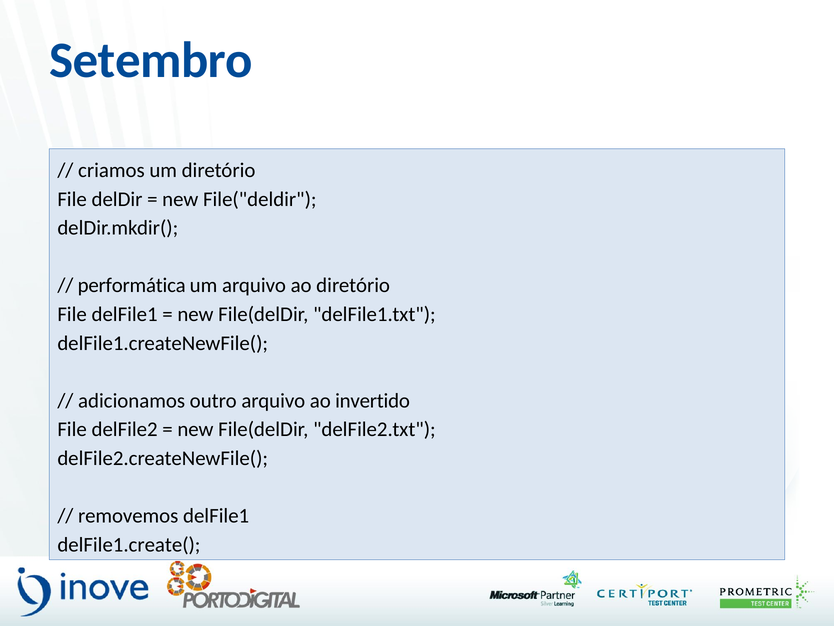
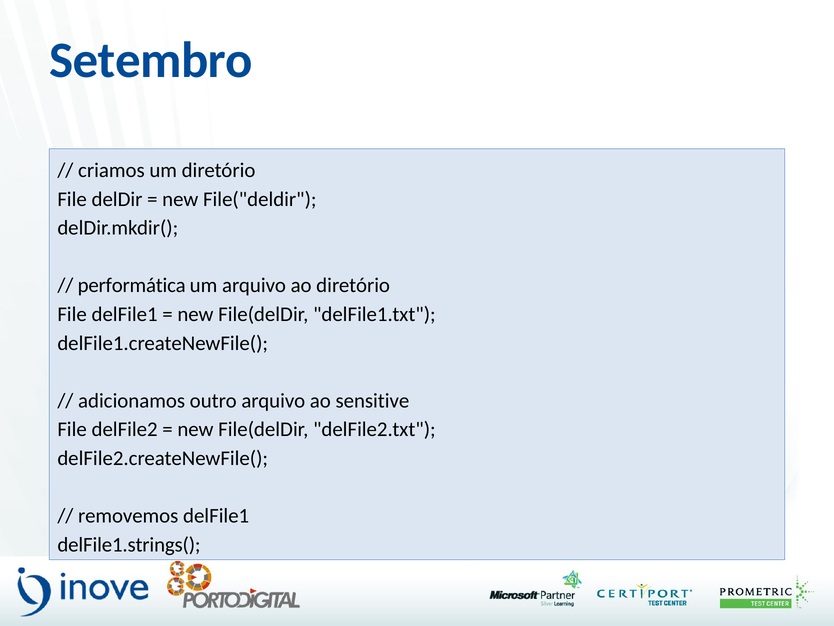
invertido: invertido -> sensitive
delFile1.create(: delFile1.create( -> delFile1.strings(
